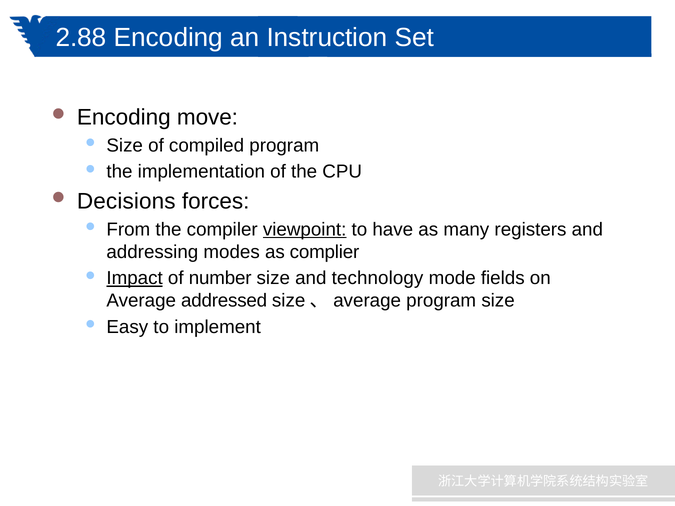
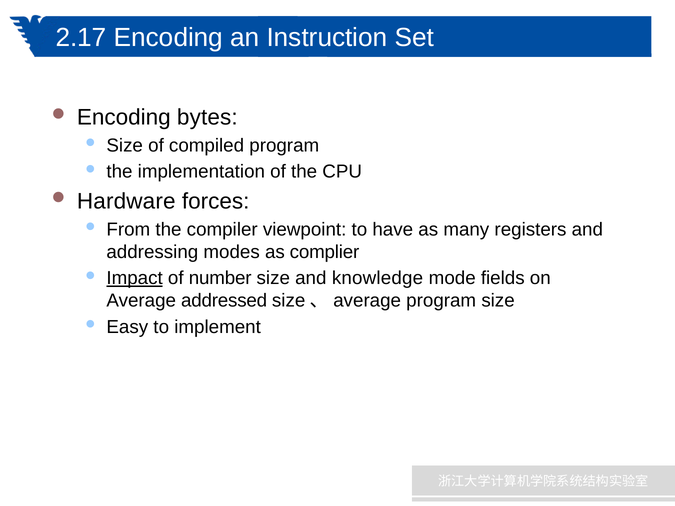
2.88: 2.88 -> 2.17
move: move -> bytes
Decisions: Decisions -> Hardware
viewpoint underline: present -> none
technology: technology -> knowledge
